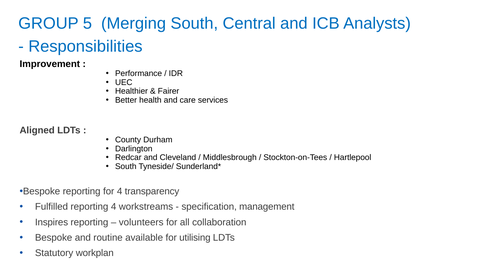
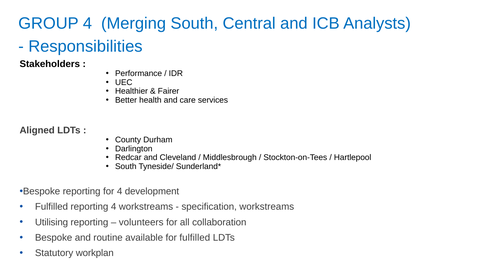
GROUP 5: 5 -> 4
Improvement: Improvement -> Stakeholders
transparency: transparency -> development
specification management: management -> workstreams
Inspires: Inspires -> Utilising
for utilising: utilising -> fulfilled
